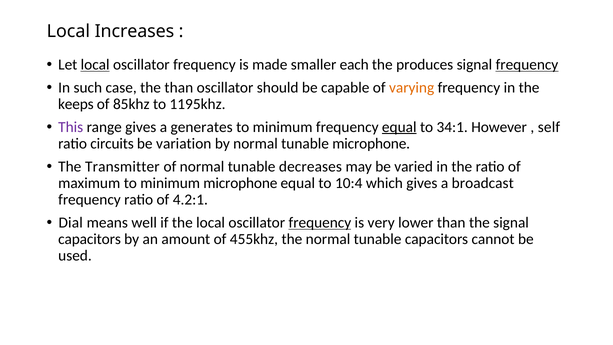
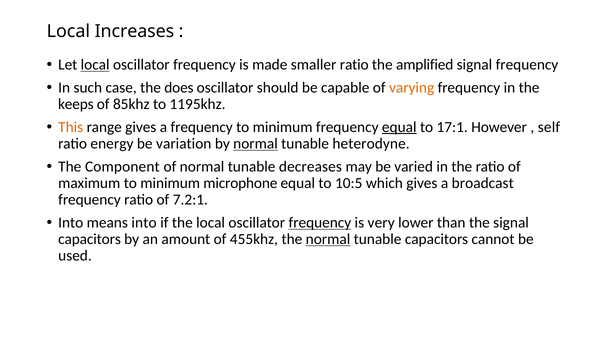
smaller each: each -> ratio
produces: produces -> amplified
frequency at (527, 65) underline: present -> none
the than: than -> does
This colour: purple -> orange
a generates: generates -> frequency
34:1: 34:1 -> 17:1
circuits: circuits -> energy
normal at (256, 144) underline: none -> present
tunable microphone: microphone -> heterodyne
Transmitter: Transmitter -> Component
10:4: 10:4 -> 10:5
4.2:1: 4.2:1 -> 7.2:1
Dial at (71, 223): Dial -> Into
means well: well -> into
normal at (328, 239) underline: none -> present
